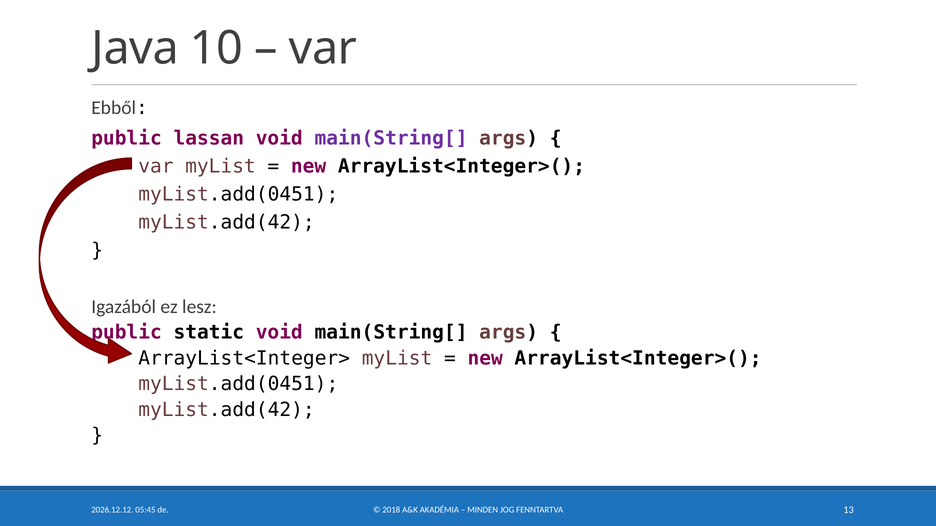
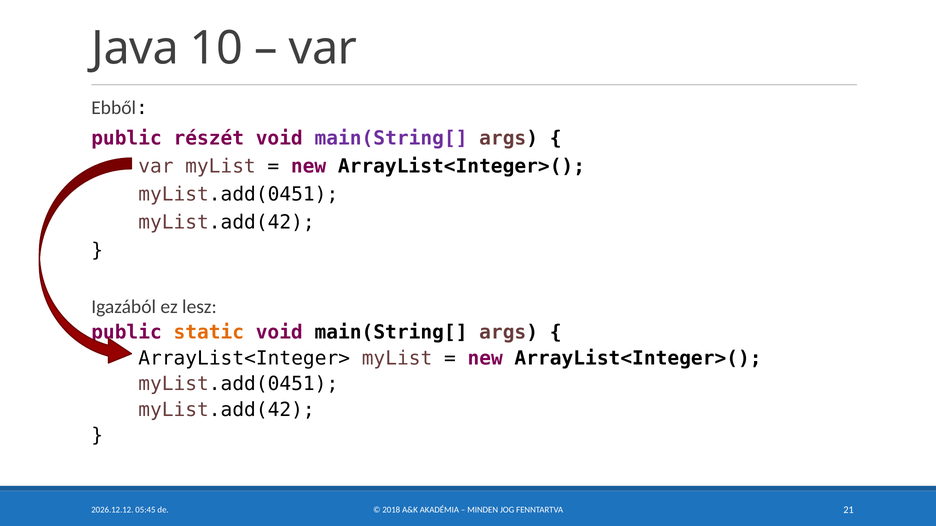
lassan: lassan -> részét
static colour: black -> orange
13: 13 -> 21
